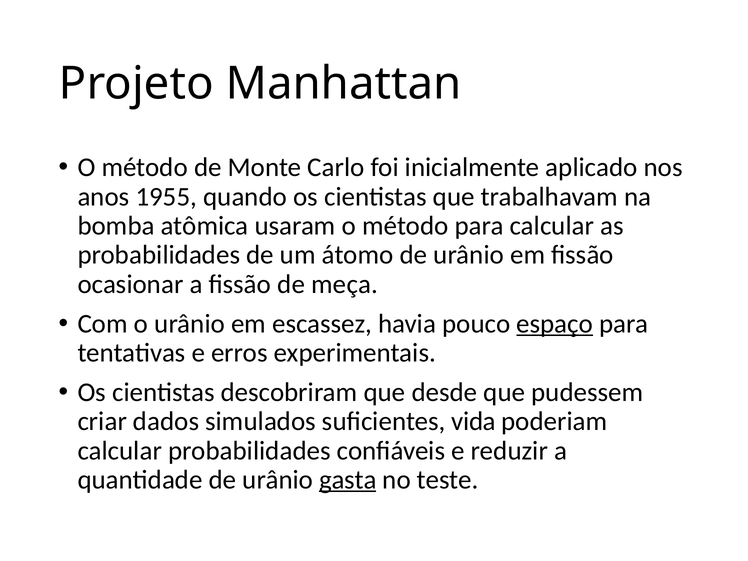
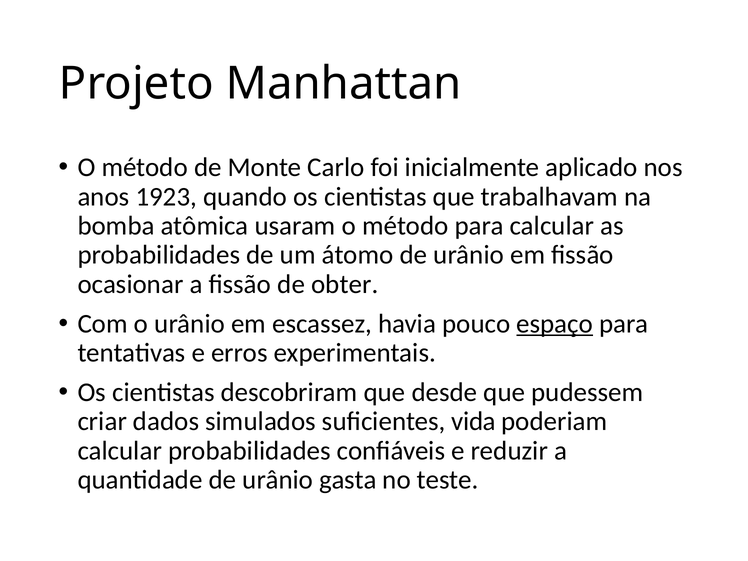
1955: 1955 -> 1923
meça: meça -> obter
gasta underline: present -> none
